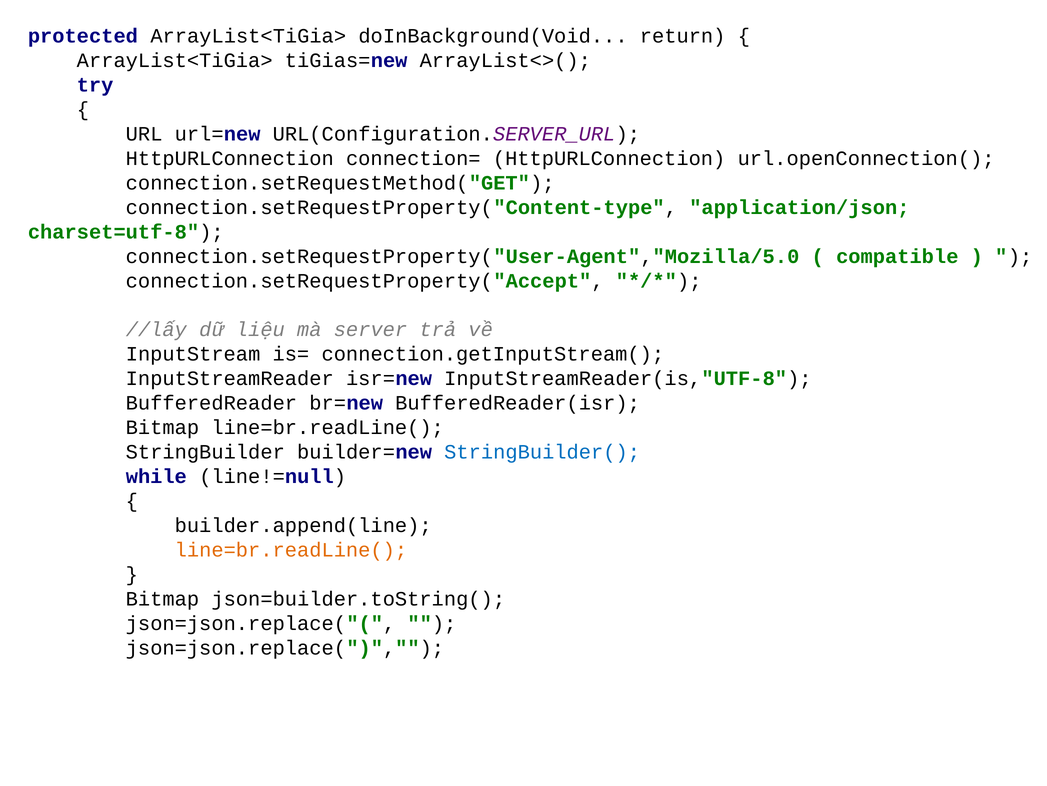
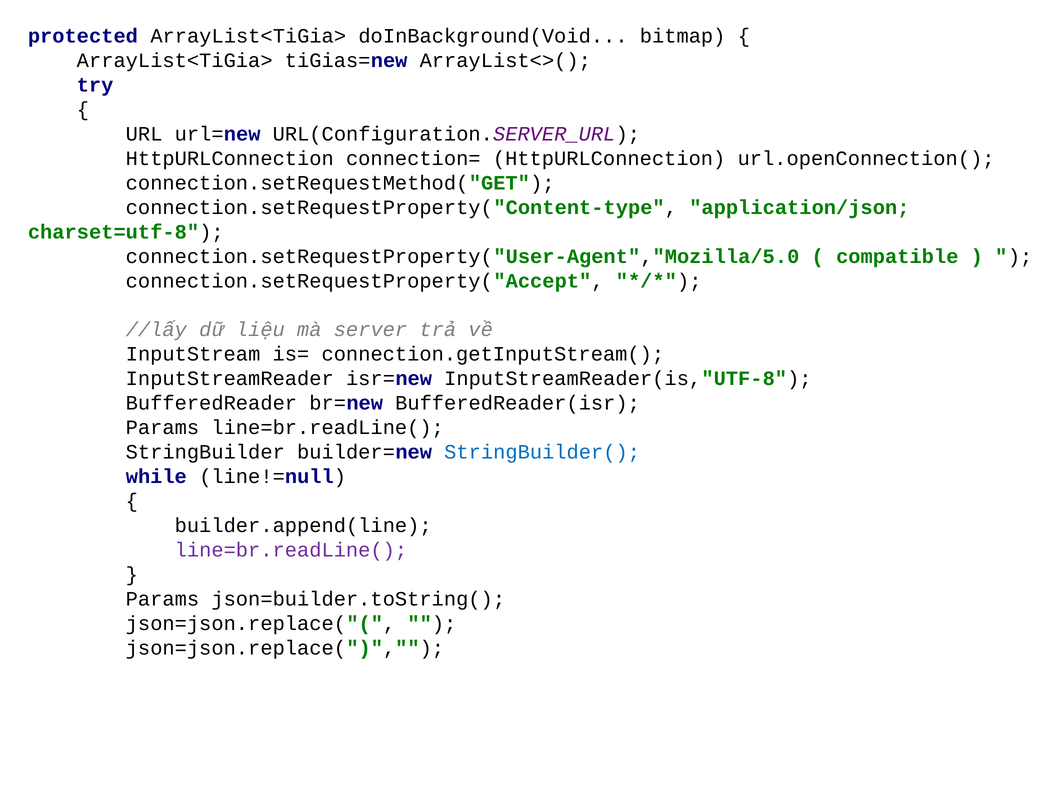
return: return -> bitmap
Bitmap at (162, 427): Bitmap -> Params
line=br.readLine( at (291, 549) colour: orange -> purple
Bitmap at (162, 598): Bitmap -> Params
